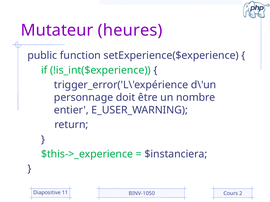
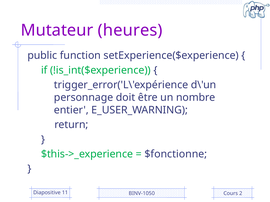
$instanciera: $instanciera -> $fonctionne
